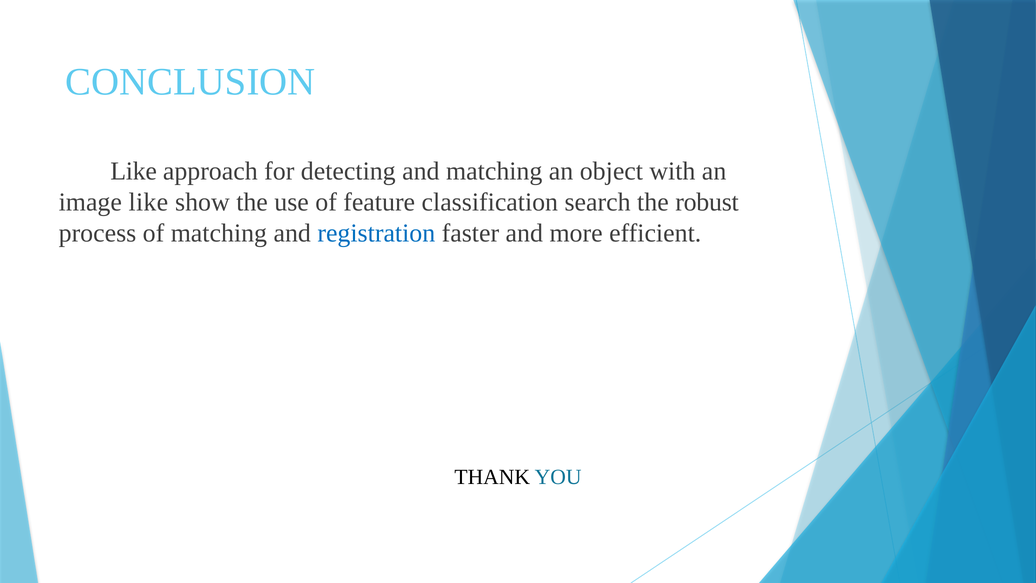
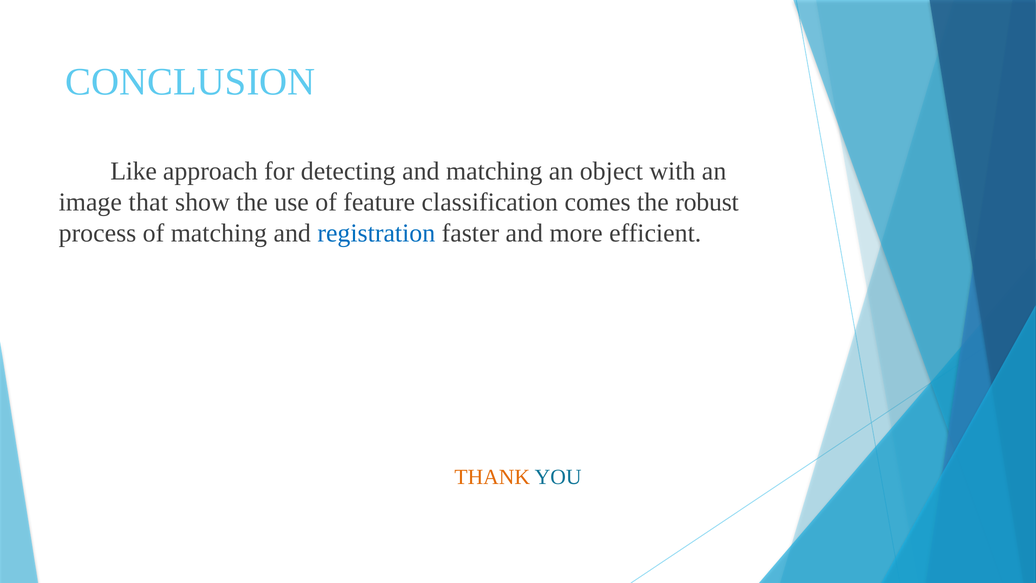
image like: like -> that
search: search -> comes
THANK colour: black -> orange
